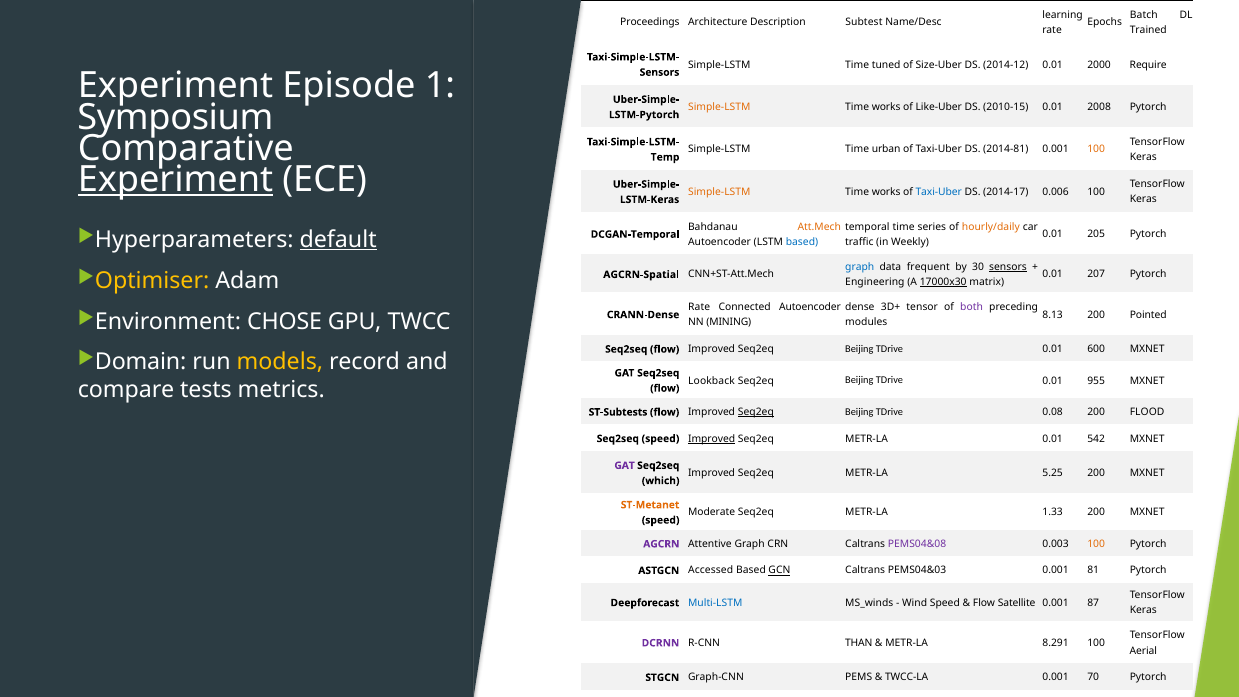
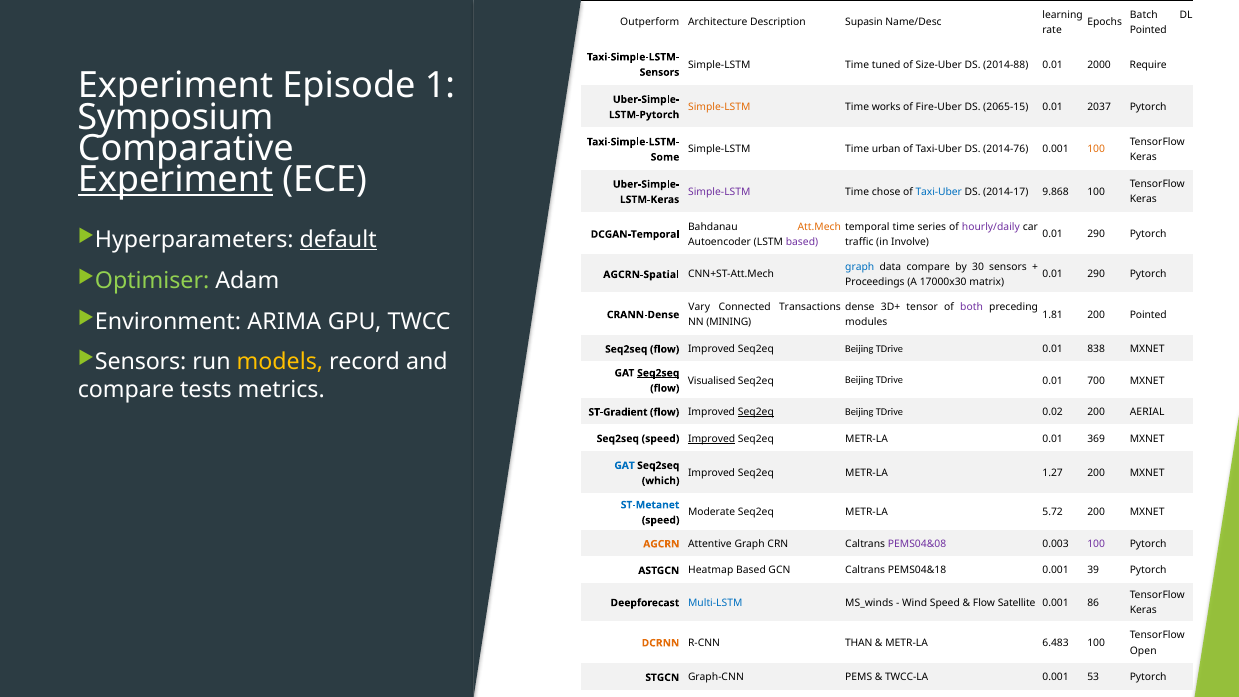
Proceedings: Proceedings -> Outperform
Subtest: Subtest -> Supasin
Trained at (1148, 30): Trained -> Pointed
2014-12: 2014-12 -> 2014-88
Like-Uber: Like-Uber -> Fire-Uber
2010-15: 2010-15 -> 2065-15
2008: 2008 -> 2037
2014-81: 2014-81 -> 2014-76
Temp: Temp -> Some
Simple-LSTM at (719, 192) colour: orange -> purple
works at (886, 192): works -> chose
0.006: 0.006 -> 9.868
hourly/daily colour: orange -> purple
205 at (1096, 234): 205 -> 290
based at (802, 242) colour: blue -> purple
Weekly: Weekly -> Involve
data frequent: frequent -> compare
sensors at (1008, 267) underline: present -> none
Optimiser colour: yellow -> light green
207 at (1096, 275): 207 -> 290
Engineering: Engineering -> Proceedings
17000x30 underline: present -> none
Rate at (699, 307): Rate -> Vary
Connected Autoencoder: Autoencoder -> Transactions
CHOSE: CHOSE -> ARIMA
8.13: 8.13 -> 1.81
600: 600 -> 838
Domain at (141, 362): Domain -> Sensors
Seq2seq at (658, 373) underline: none -> present
Lookback: Lookback -> Visualised
955: 955 -> 700
ST-Subtests: ST-Subtests -> ST-Gradient
0.08: 0.08 -> 0.02
FLOOD: FLOOD -> AERIAL
542: 542 -> 369
GAT at (625, 465) colour: purple -> blue
5.25: 5.25 -> 1.27
ST-Metanet colour: orange -> blue
1.33: 1.33 -> 5.72
AGCRN colour: purple -> orange
100 at (1096, 544) colour: orange -> purple
Accessed: Accessed -> Heatmap
GCN underline: present -> none
PEMS04&03: PEMS04&03 -> PEMS04&18
81: 81 -> 39
87: 87 -> 86
DCRNN colour: purple -> orange
8.291: 8.291 -> 6.483
Aerial: Aerial -> Open
70: 70 -> 53
